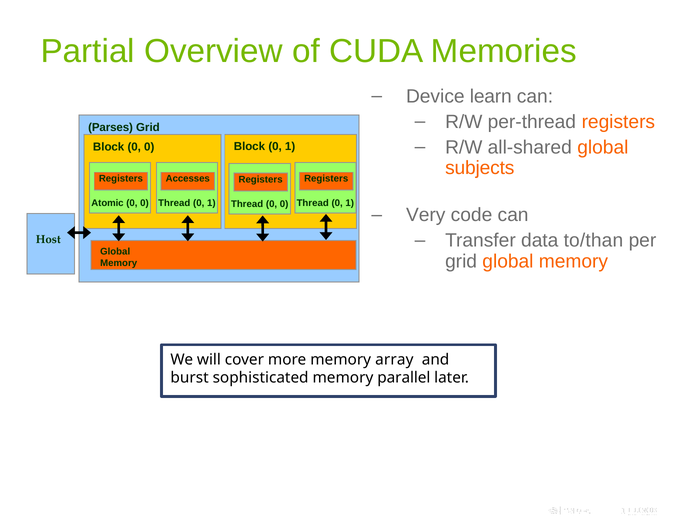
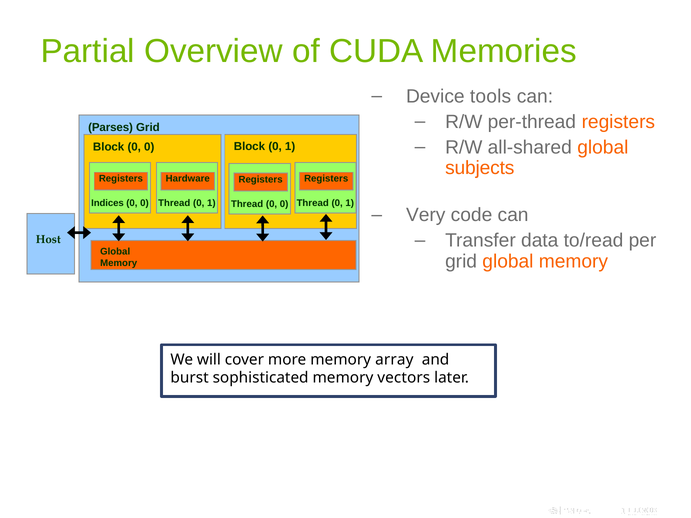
learn: learn -> tools
Accesses: Accesses -> Hardware
Atomic: Atomic -> Indices
to/than: to/than -> to/read
parallel: parallel -> vectors
